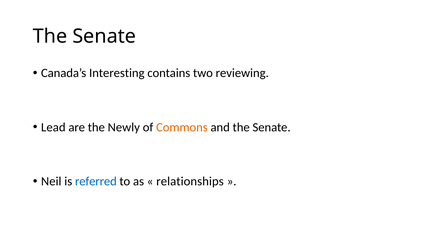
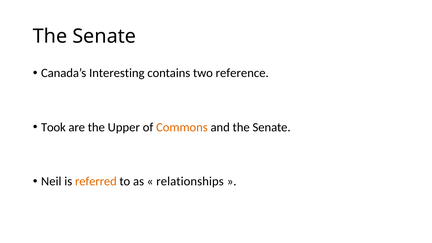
reviewing: reviewing -> reference
Lead: Lead -> Took
Newly: Newly -> Upper
referred colour: blue -> orange
